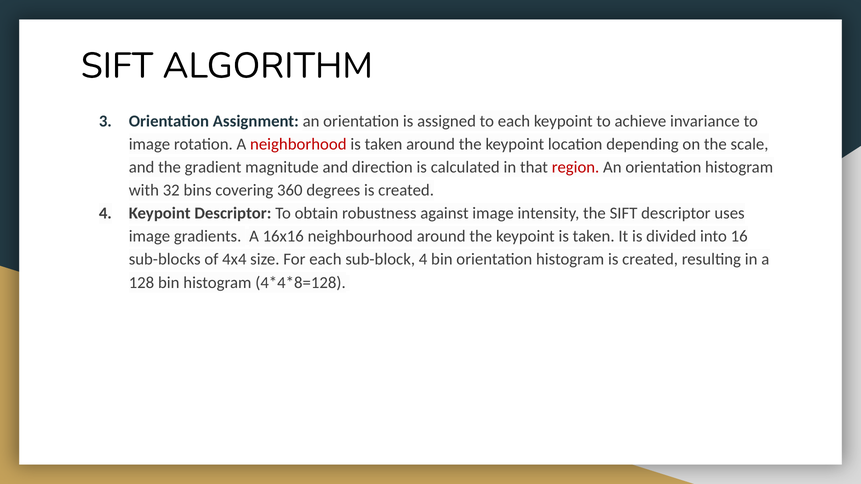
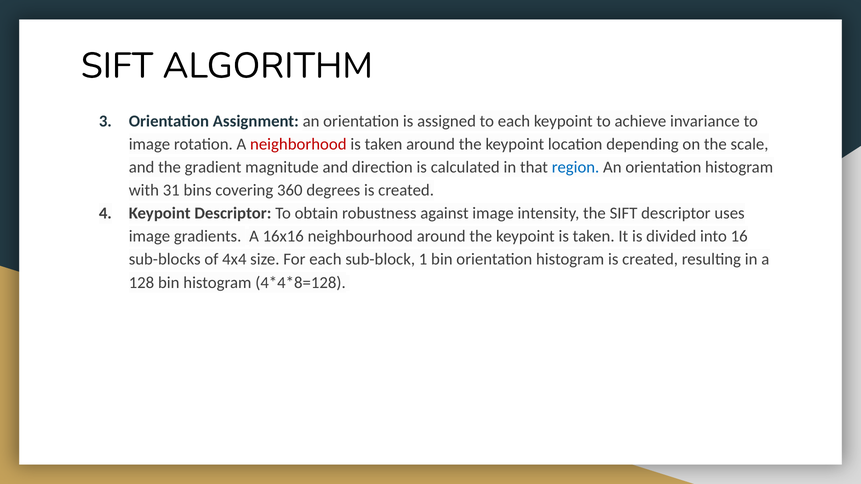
region colour: red -> blue
32: 32 -> 31
sub-block 4: 4 -> 1
